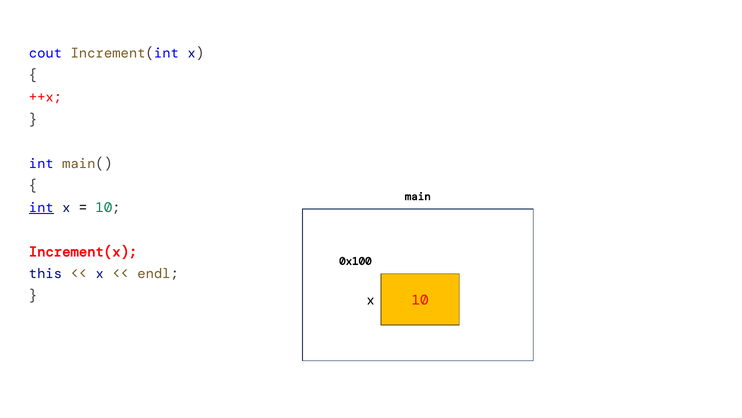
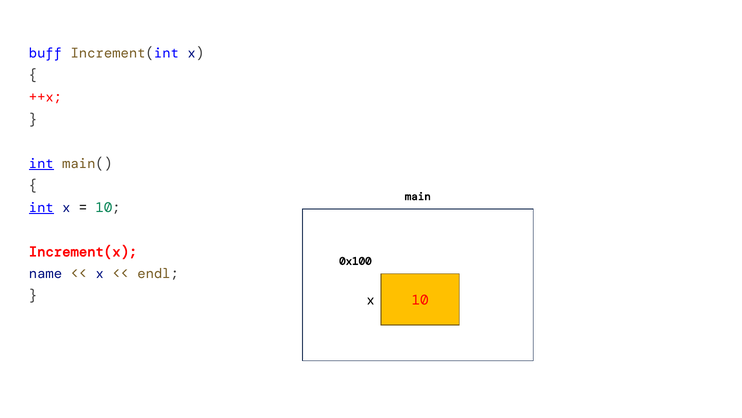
cout: cout -> buff
int at (41, 163) underline: none -> present
this: this -> name
